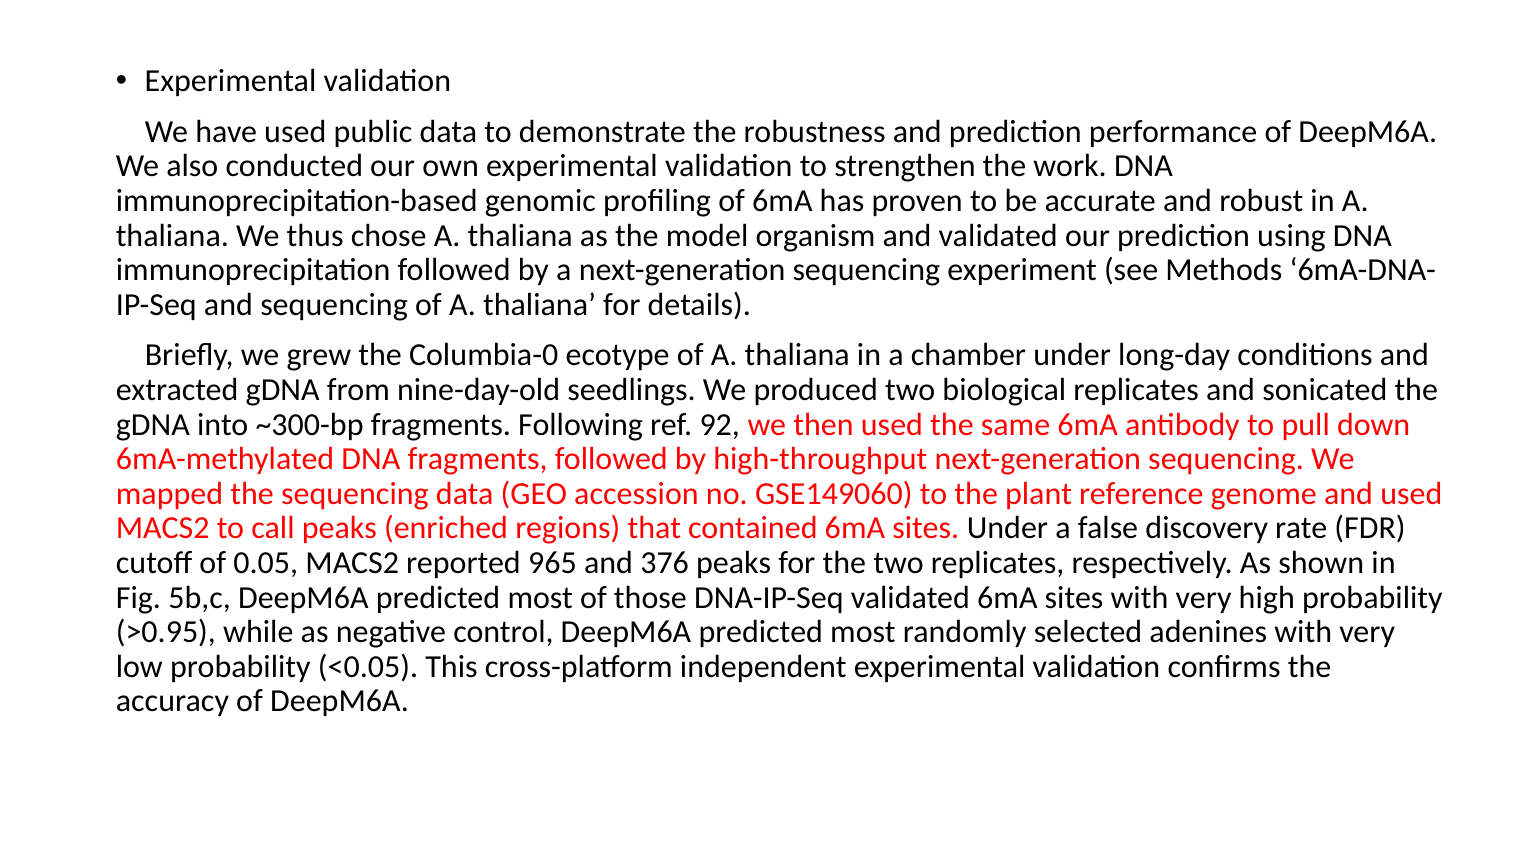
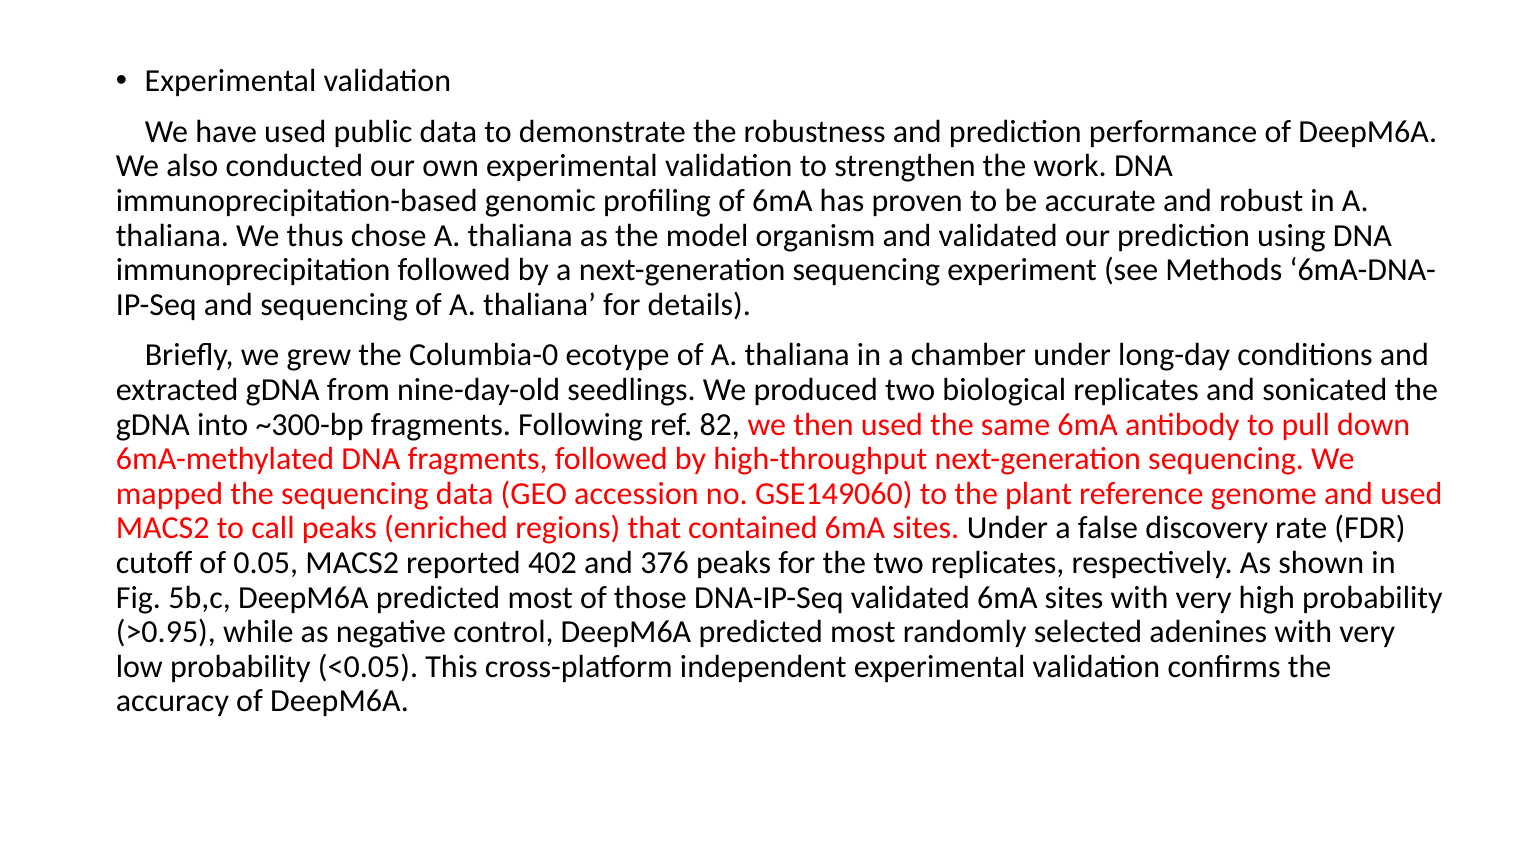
92: 92 -> 82
965: 965 -> 402
